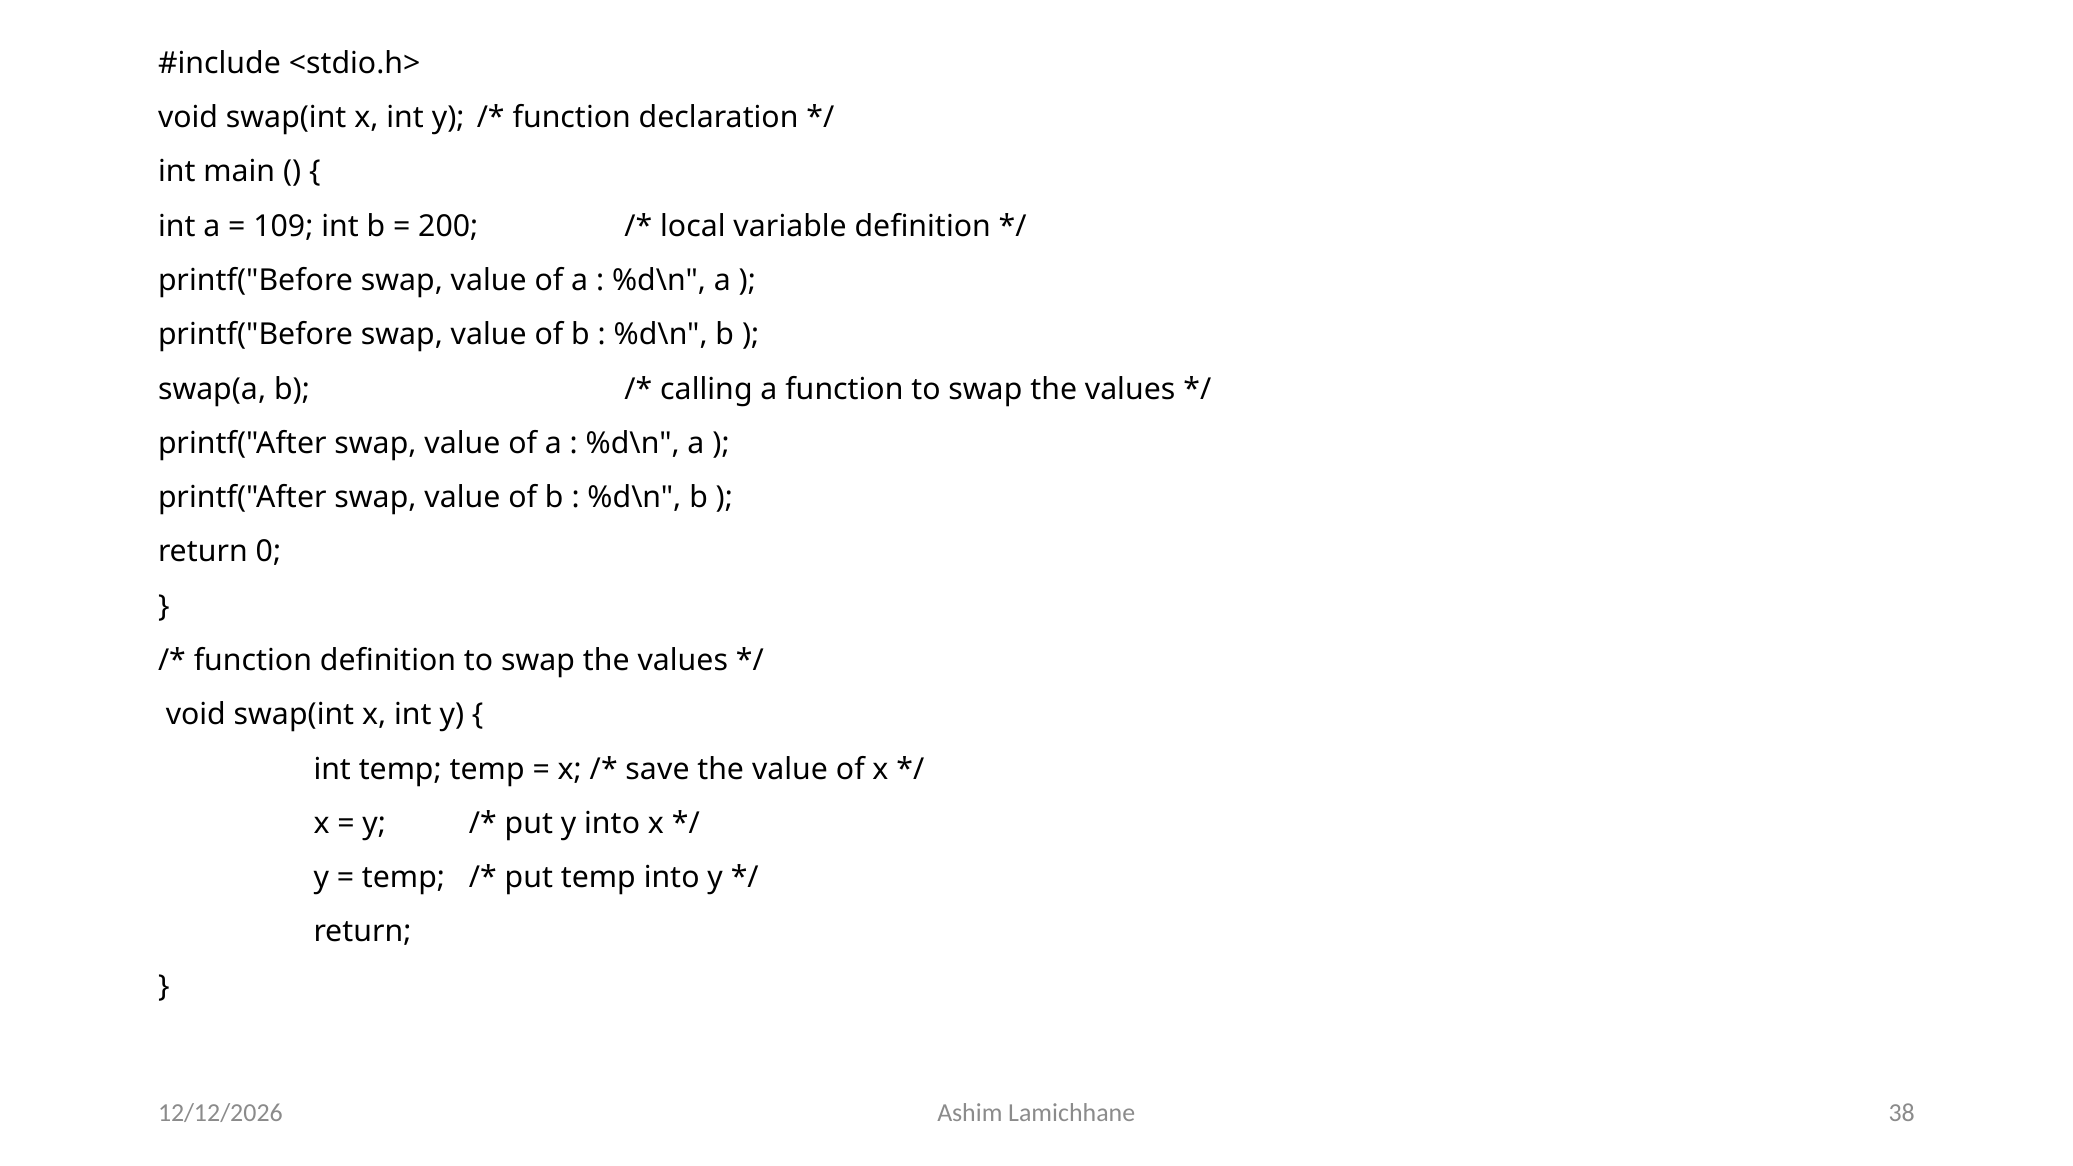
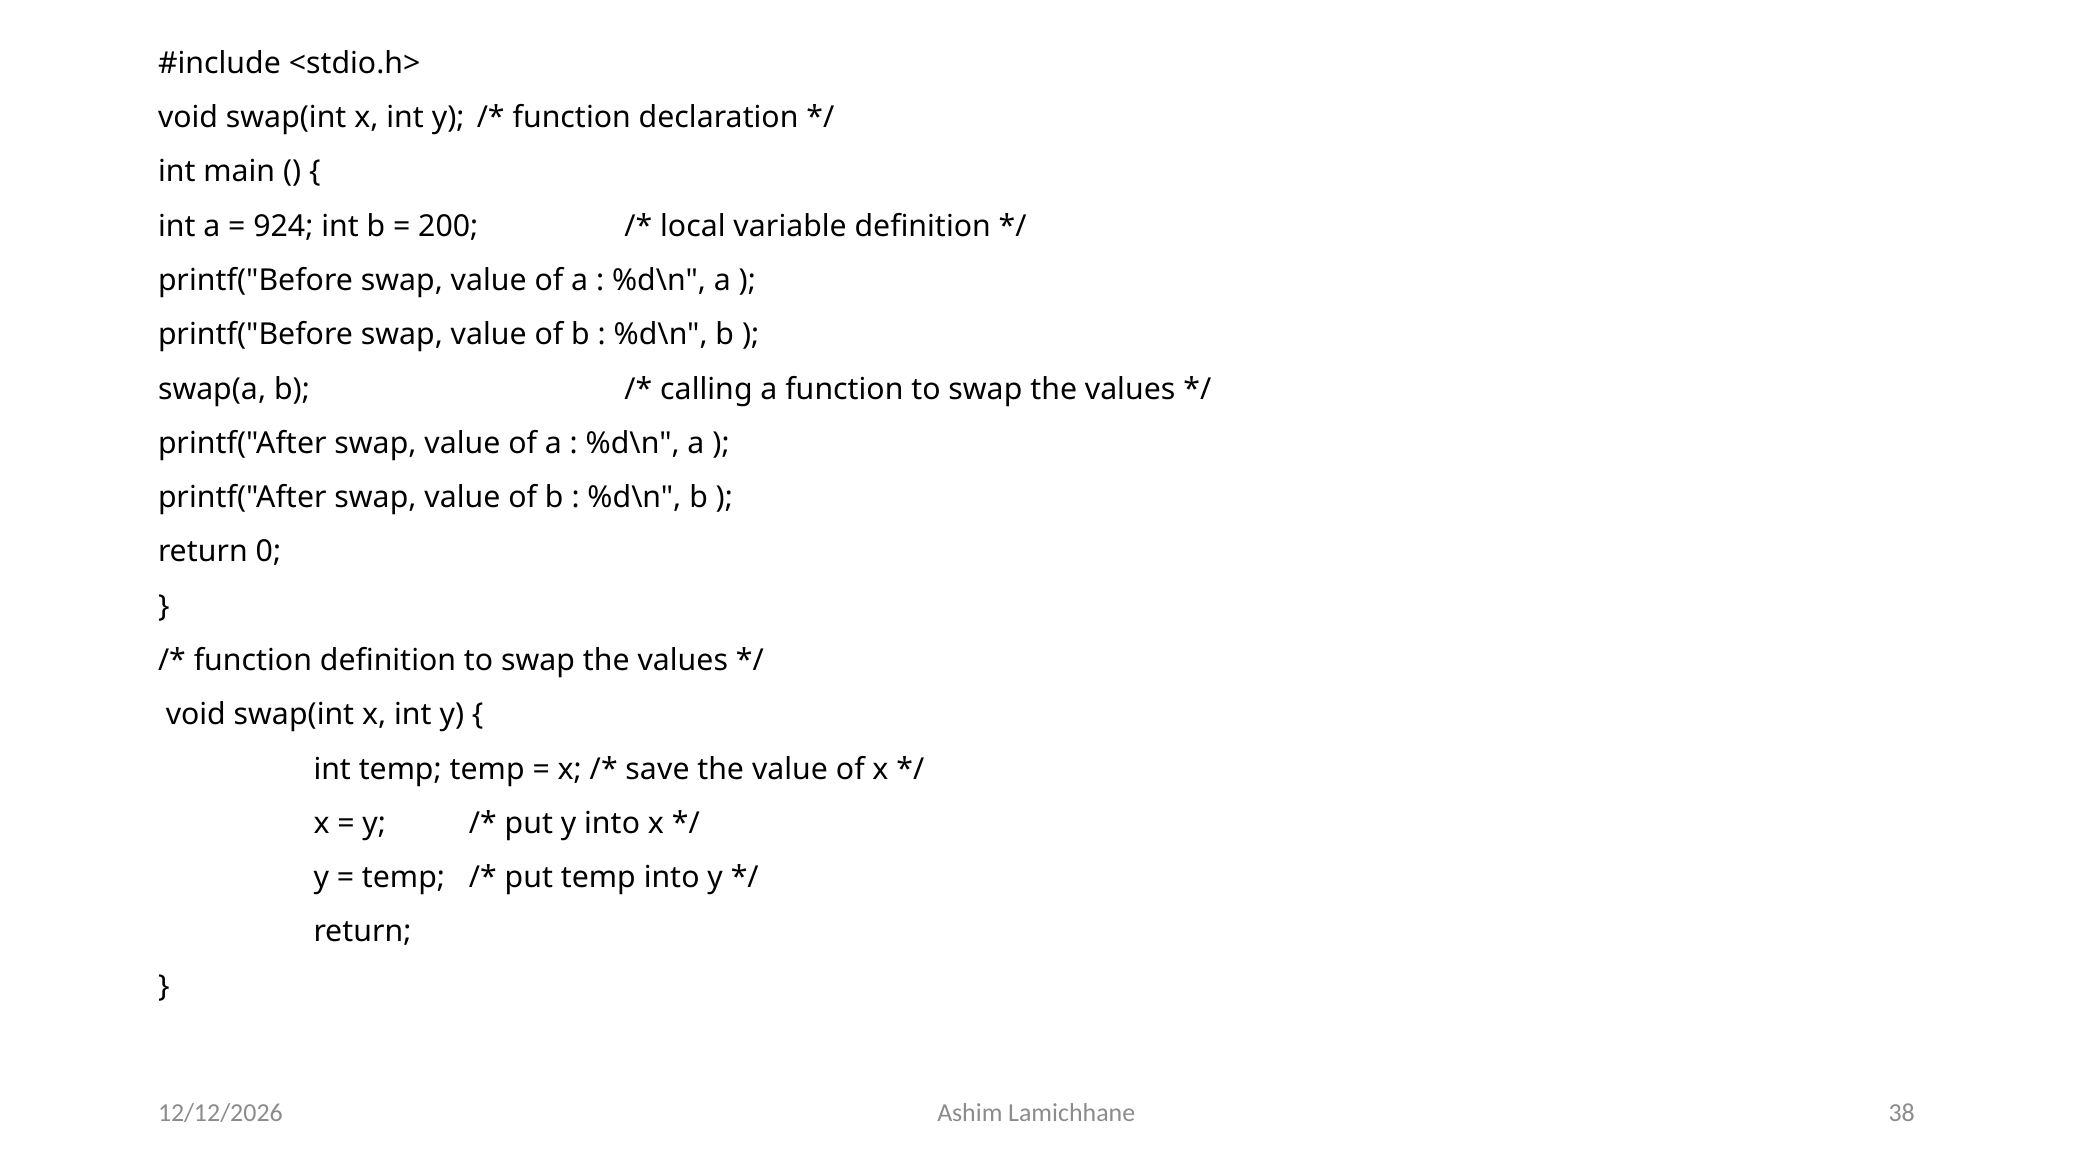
109: 109 -> 924
